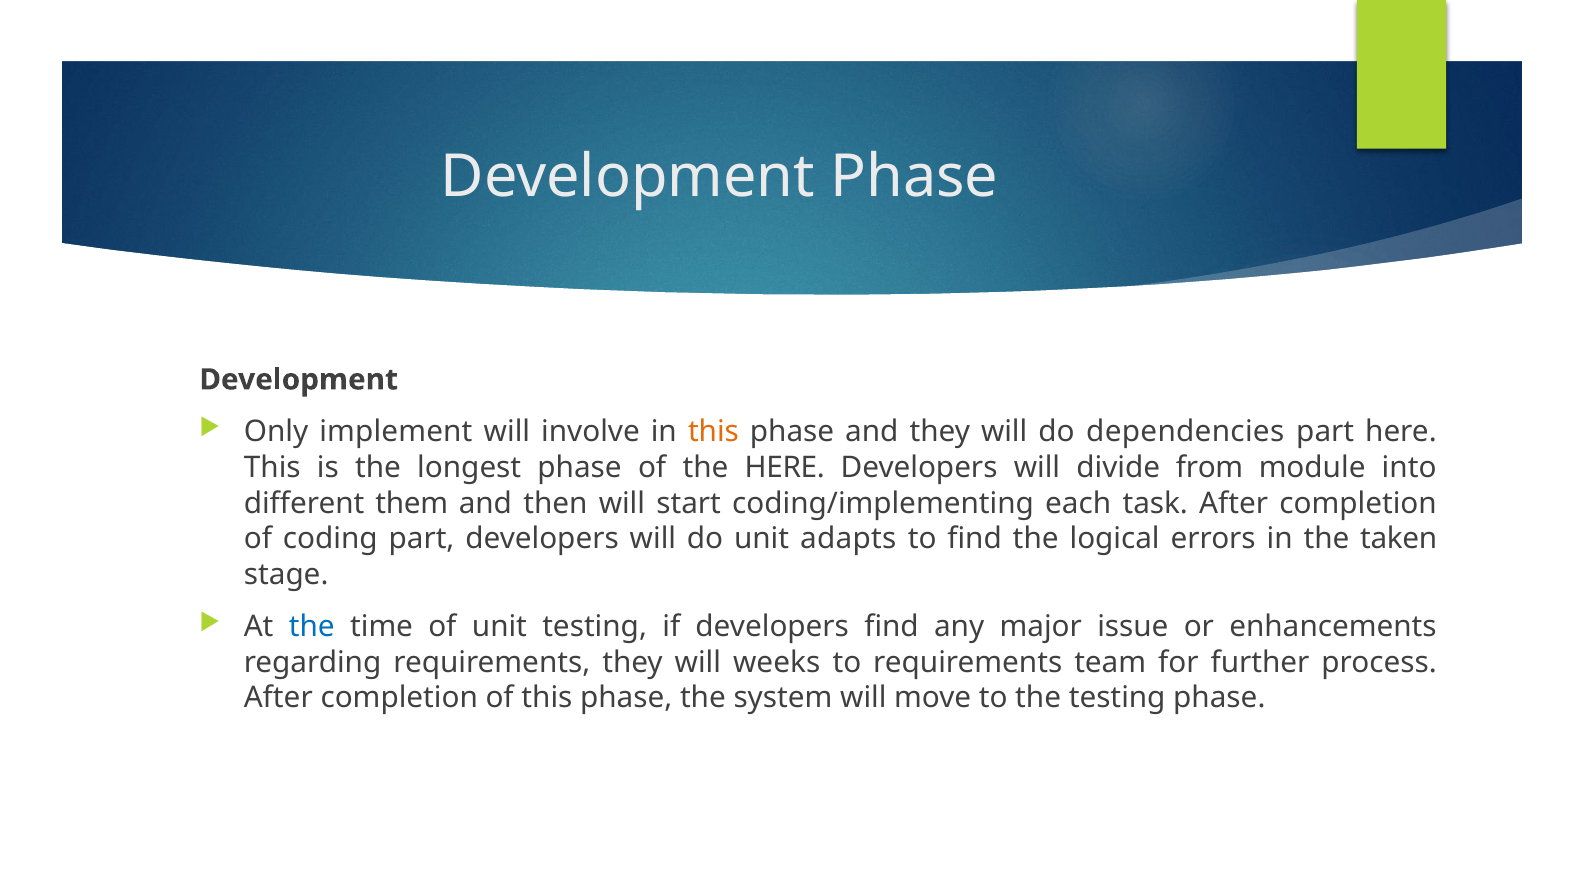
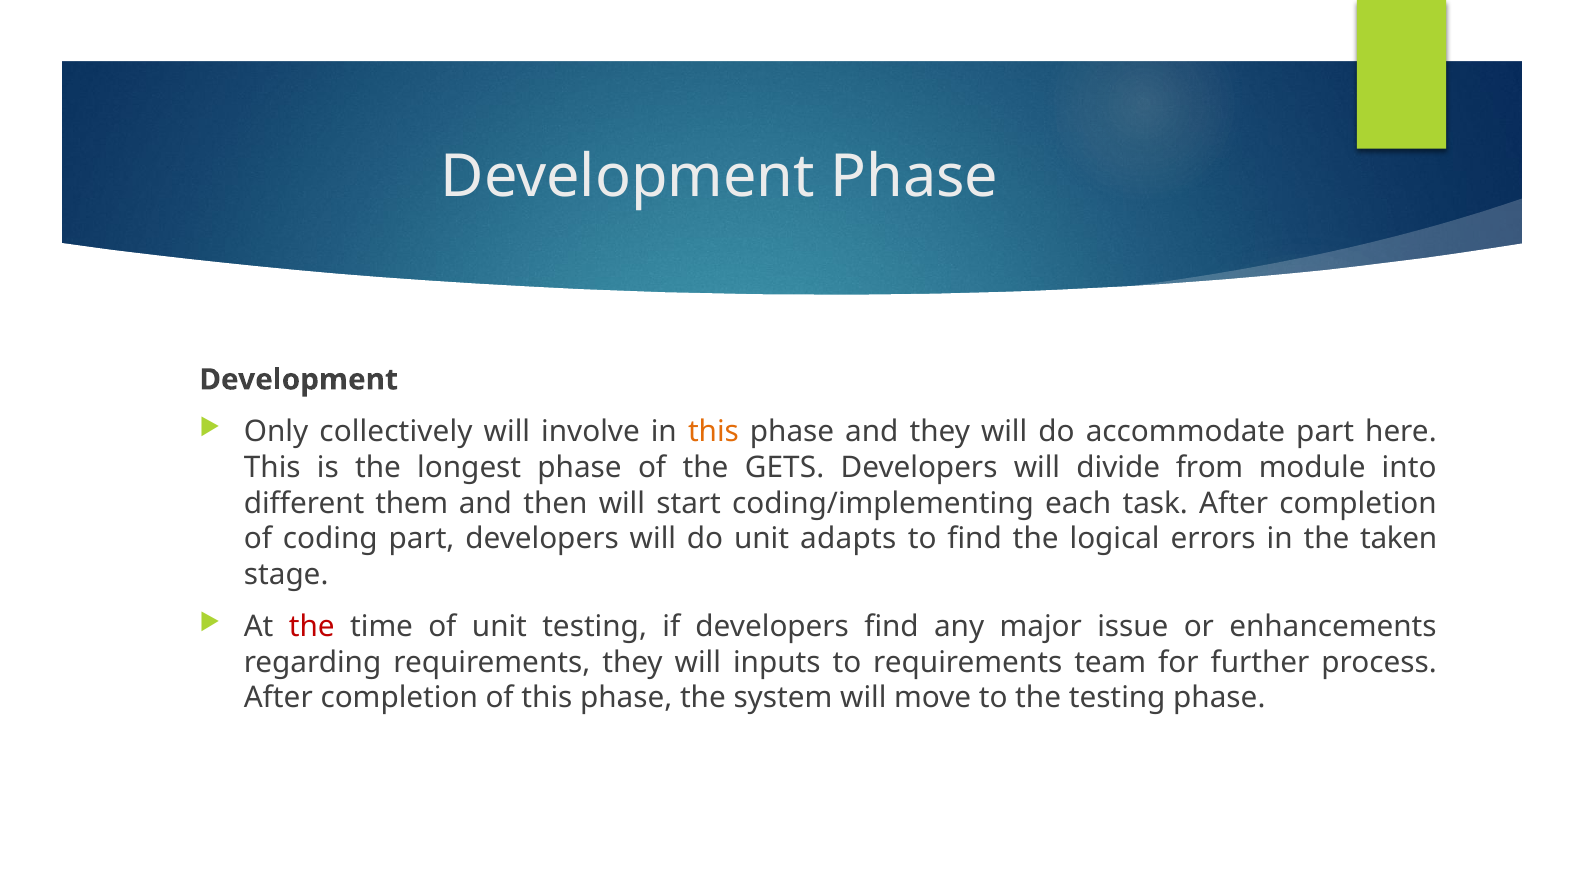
implement: implement -> collectively
dependencies: dependencies -> accommodate
the HERE: HERE -> GETS
the at (312, 626) colour: blue -> red
weeks: weeks -> inputs
